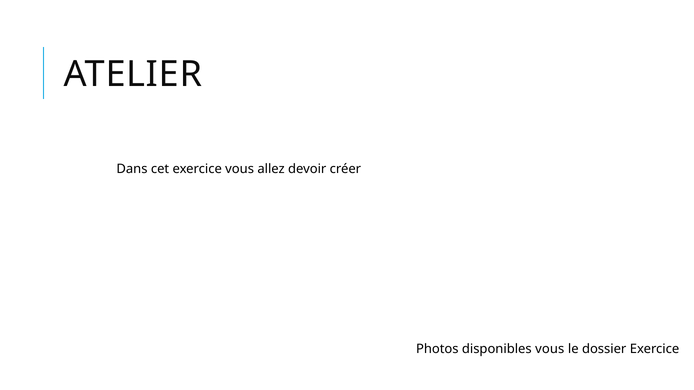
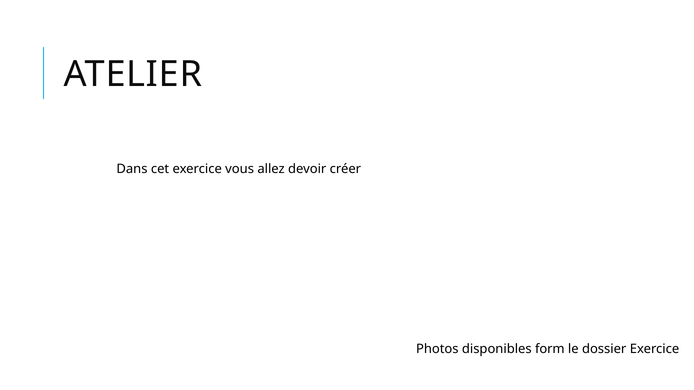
disponibles vous: vous -> form
